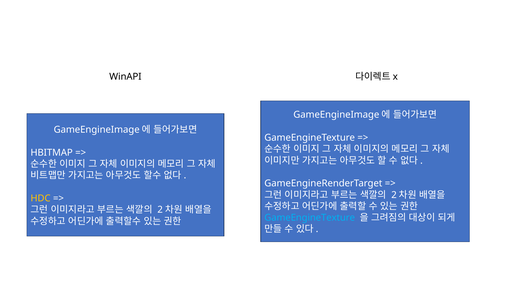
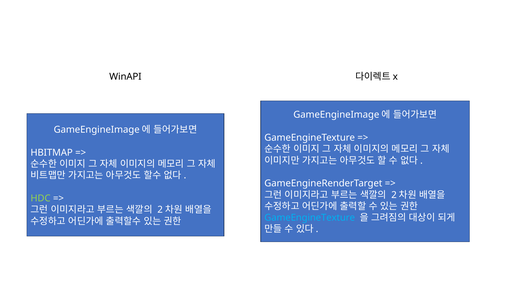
HDC colour: yellow -> light green
